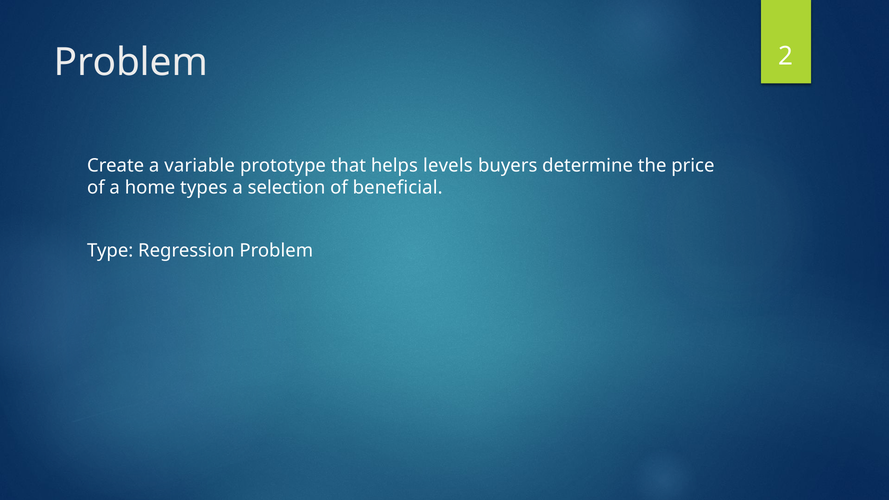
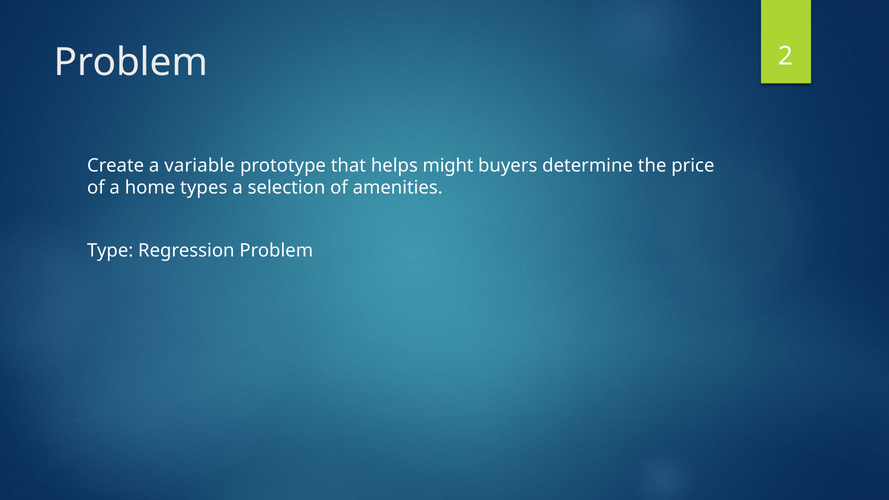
levels: levels -> might
beneficial: beneficial -> amenities
